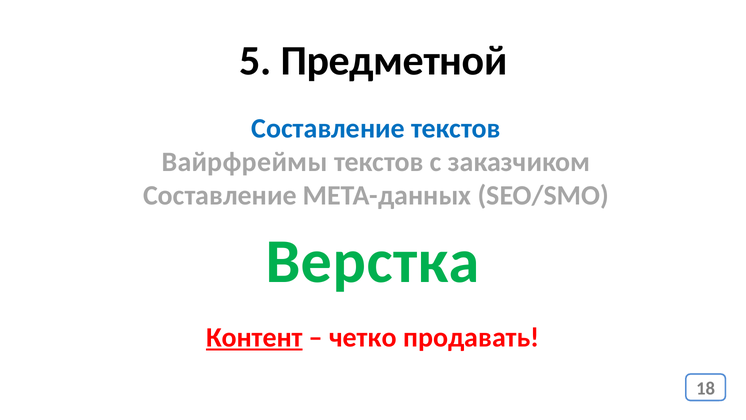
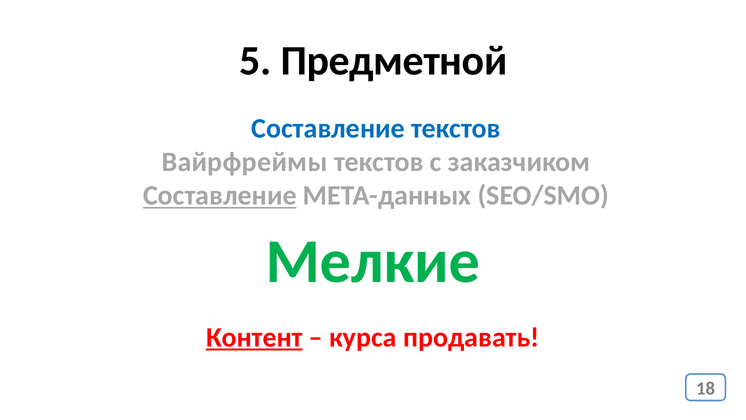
Составление underline: none -> present
Верстка: Верстка -> Мелкие
четко: четко -> курса
